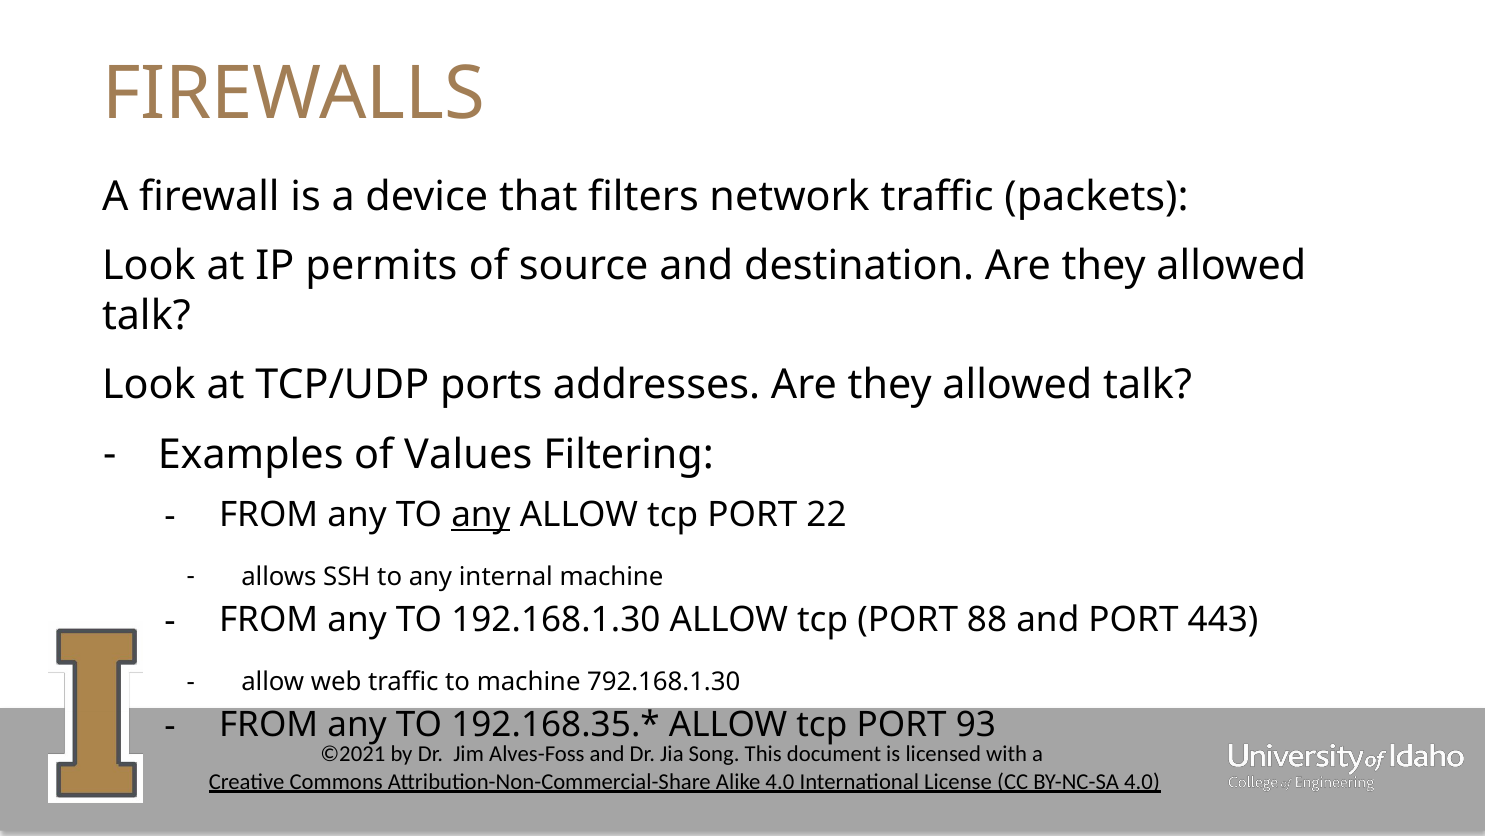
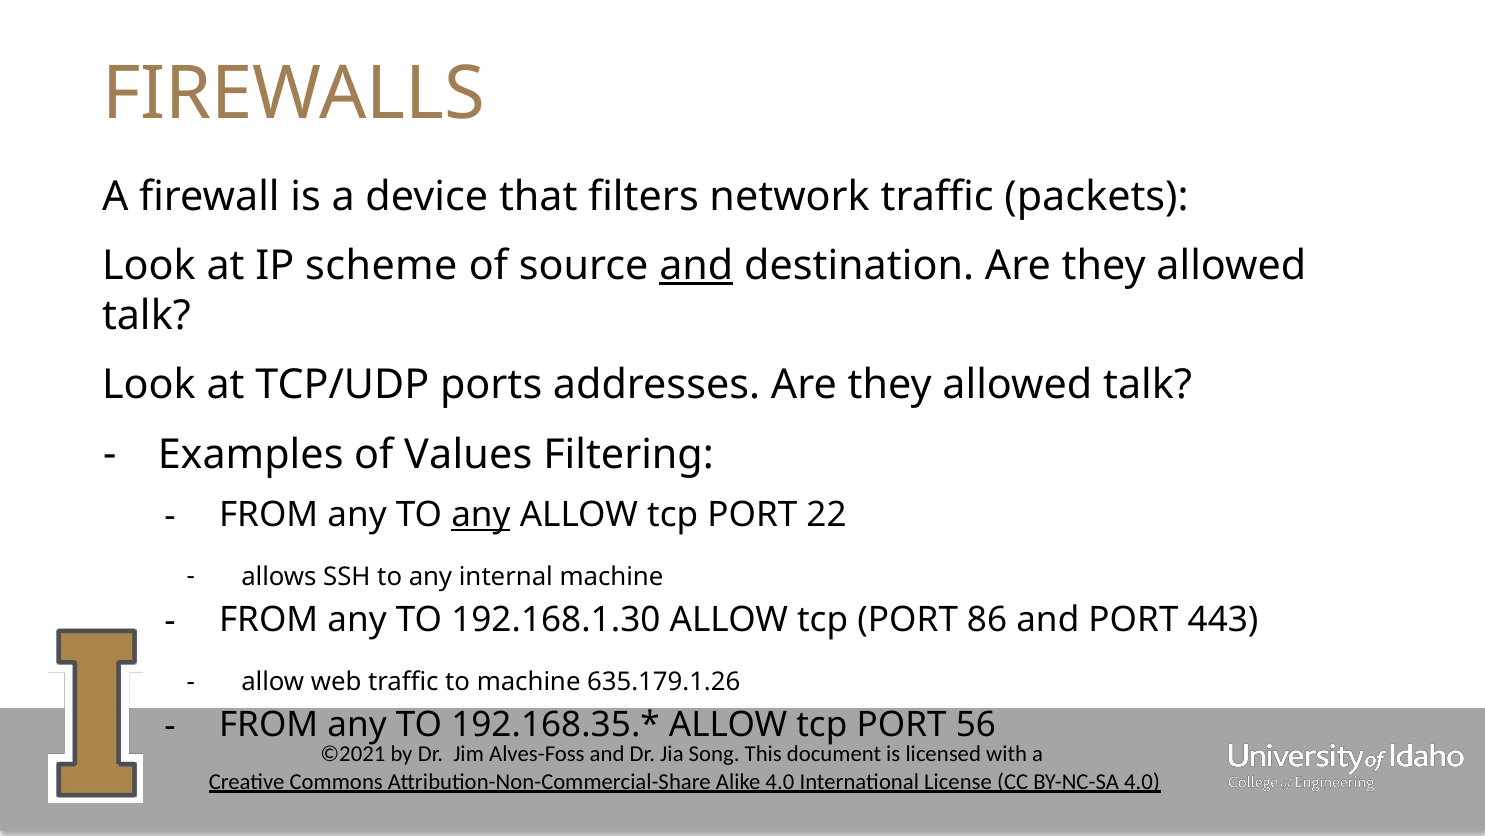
permits: permits -> scheme
and at (696, 265) underline: none -> present
88: 88 -> 86
792.168.1.30: 792.168.1.30 -> 635.179.1.26
93: 93 -> 56
